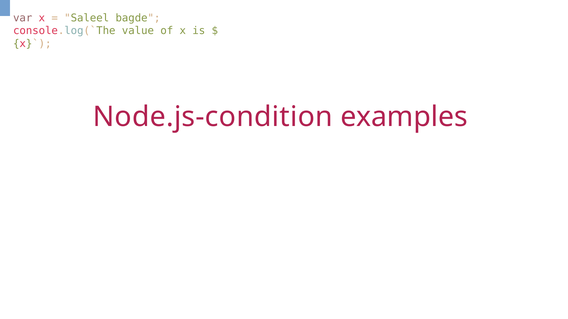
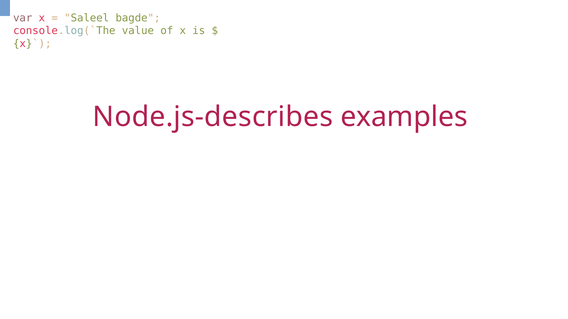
Node.js-condition: Node.js-condition -> Node.js-describes
